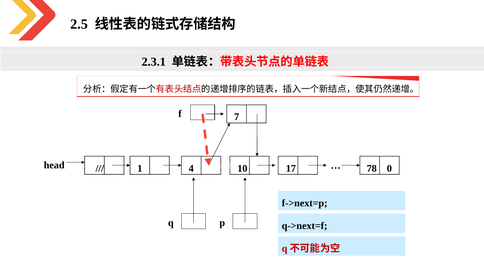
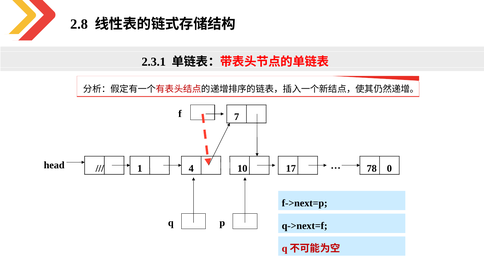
2.5: 2.5 -> 2.8
